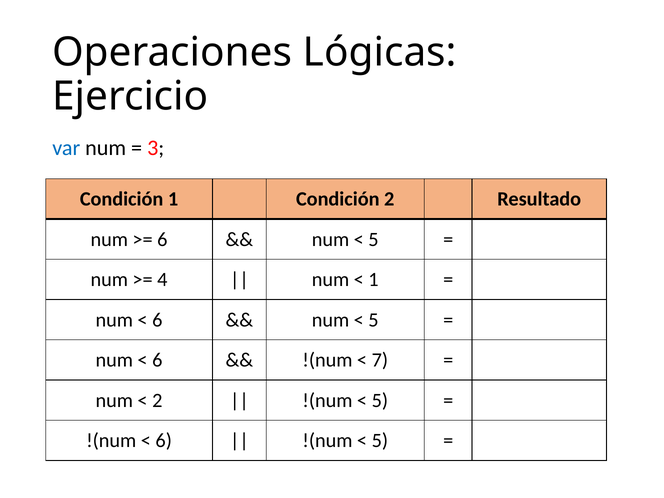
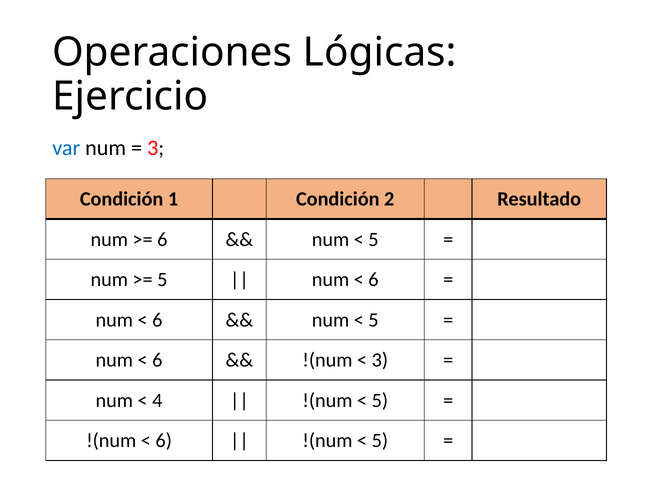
4 at (162, 280): 4 -> 5
1 at (373, 280): 1 -> 6
7 at (380, 360): 7 -> 3
2 at (157, 400): 2 -> 4
